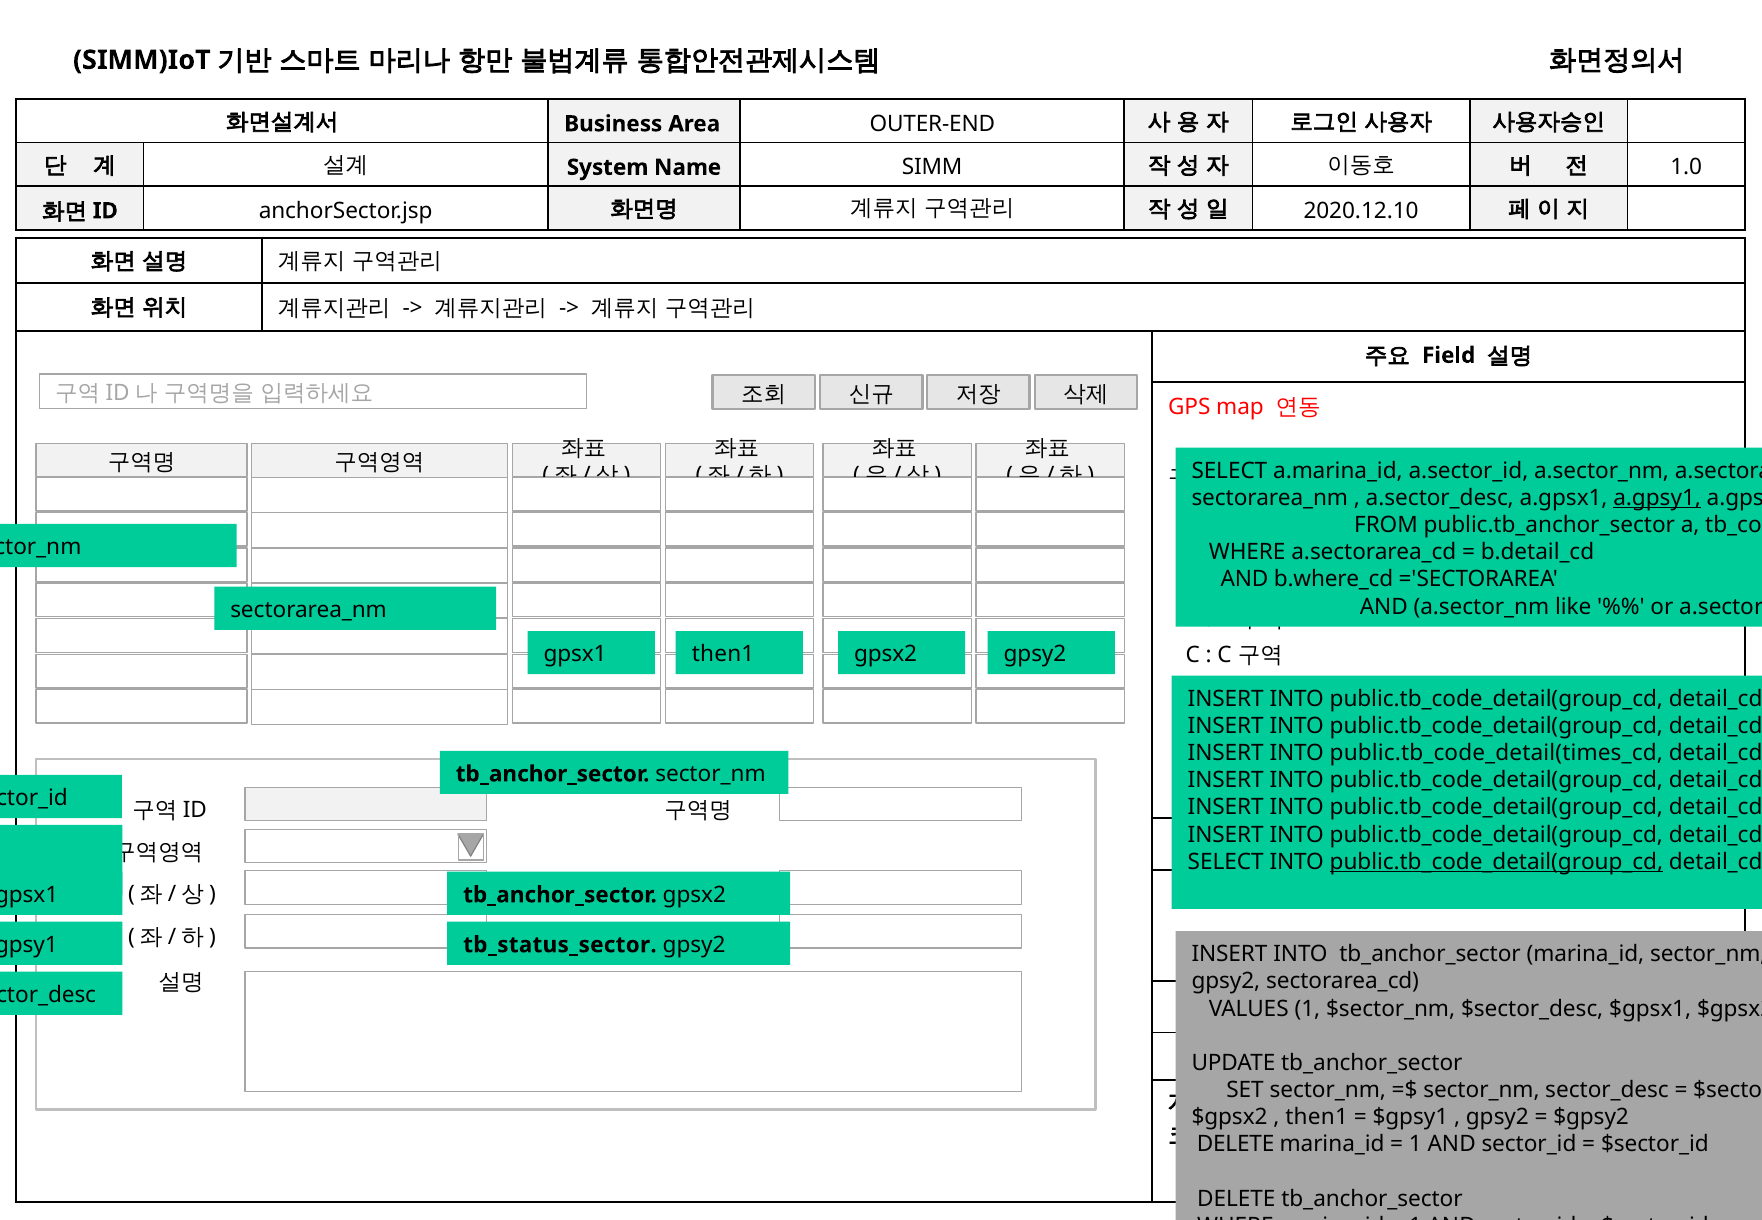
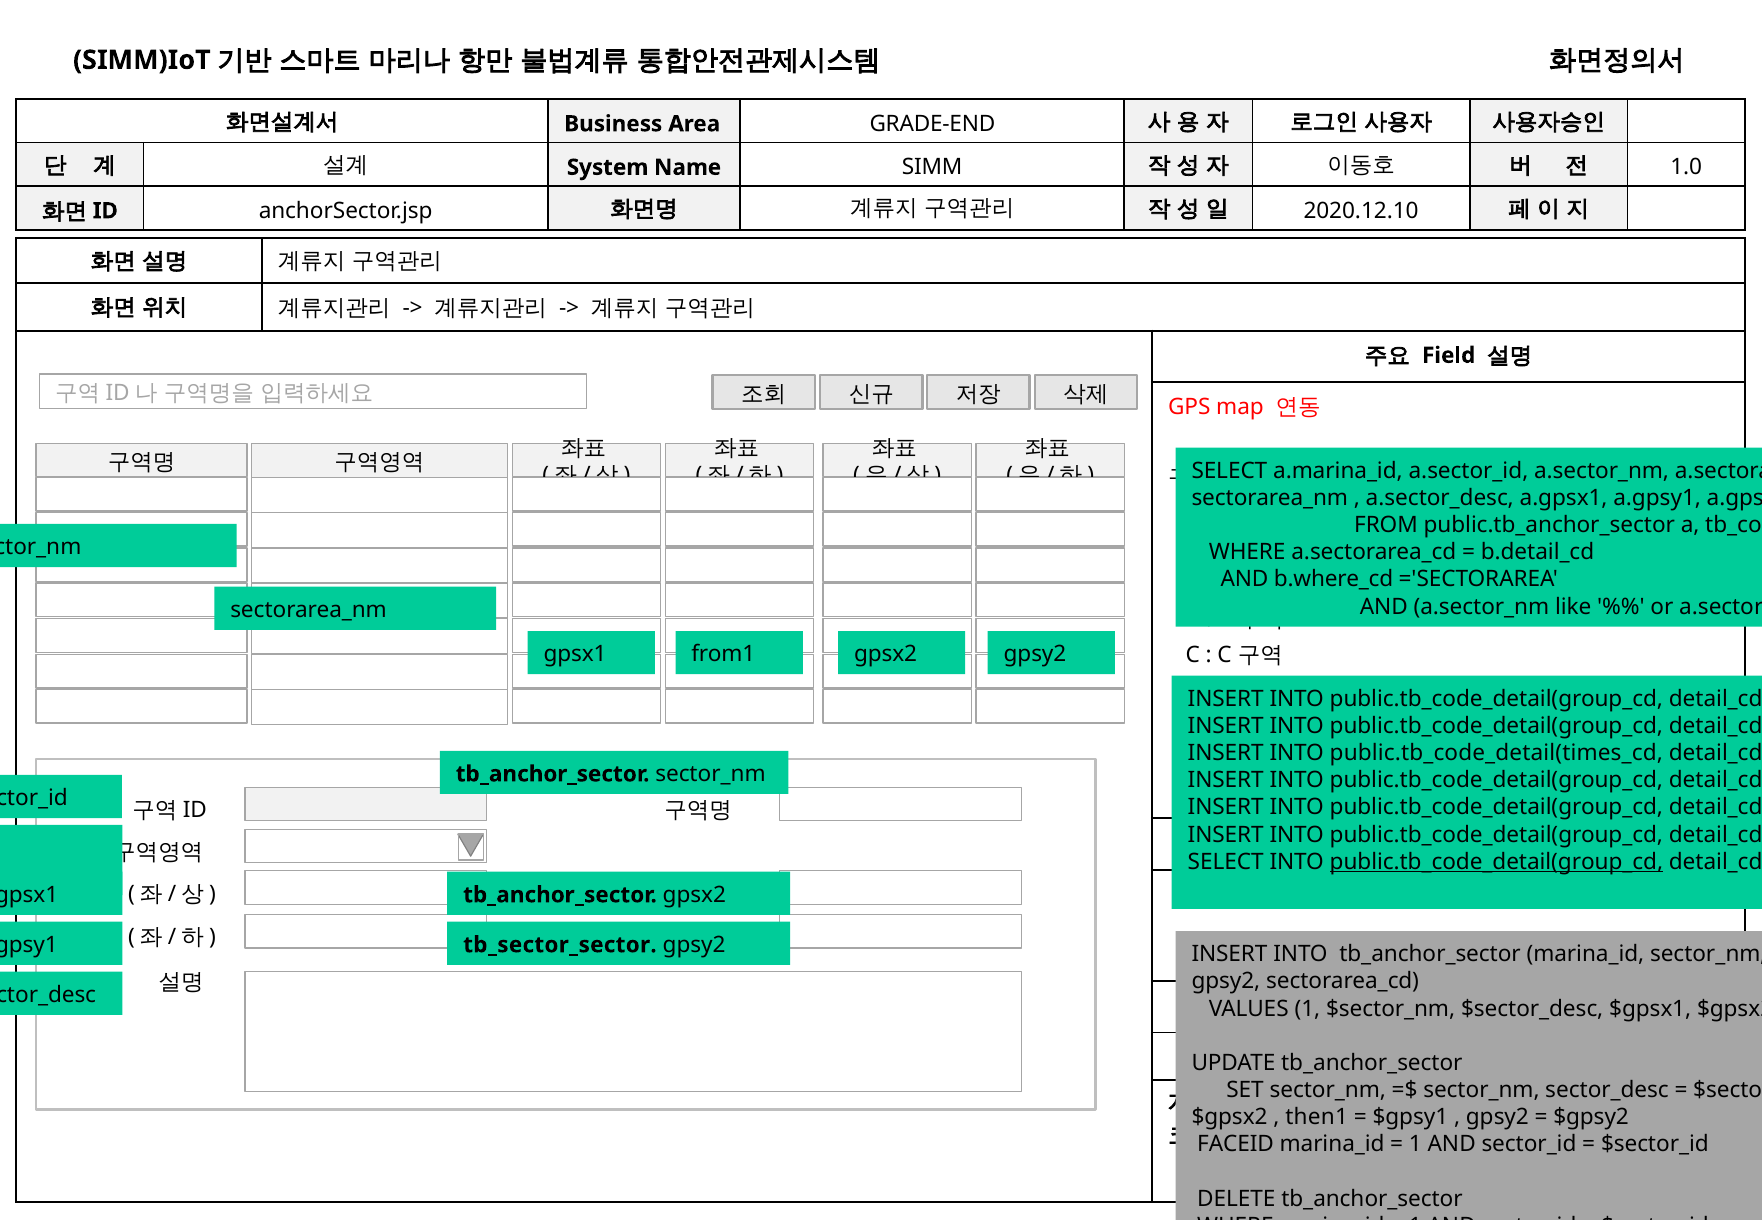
OUTER-END: OUTER-END -> GRADE-END
a.gpsy1 underline: present -> none
gpsx1 then1: then1 -> from1
tb_status_sector: tb_status_sector -> tb_sector_sector
DELETE at (1236, 1144): DELETE -> FACEID
